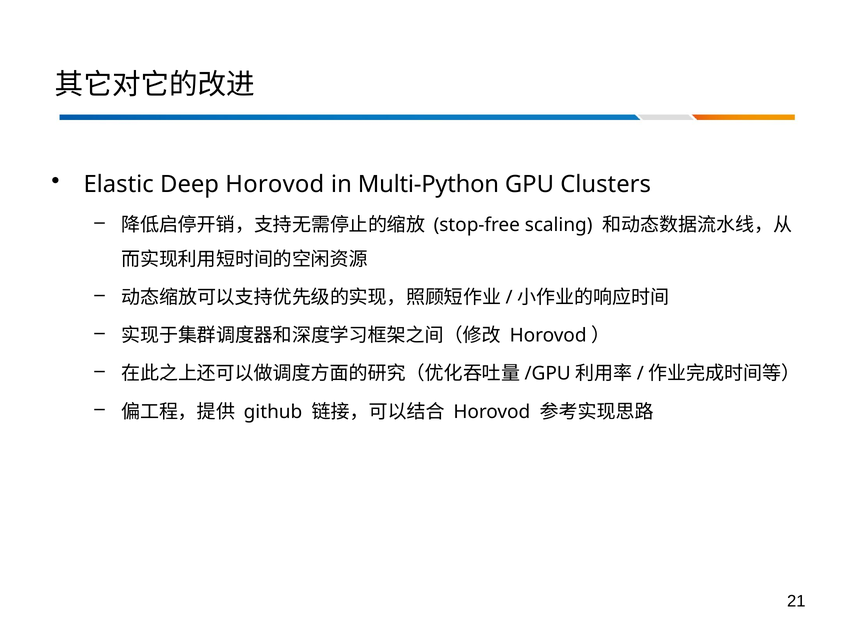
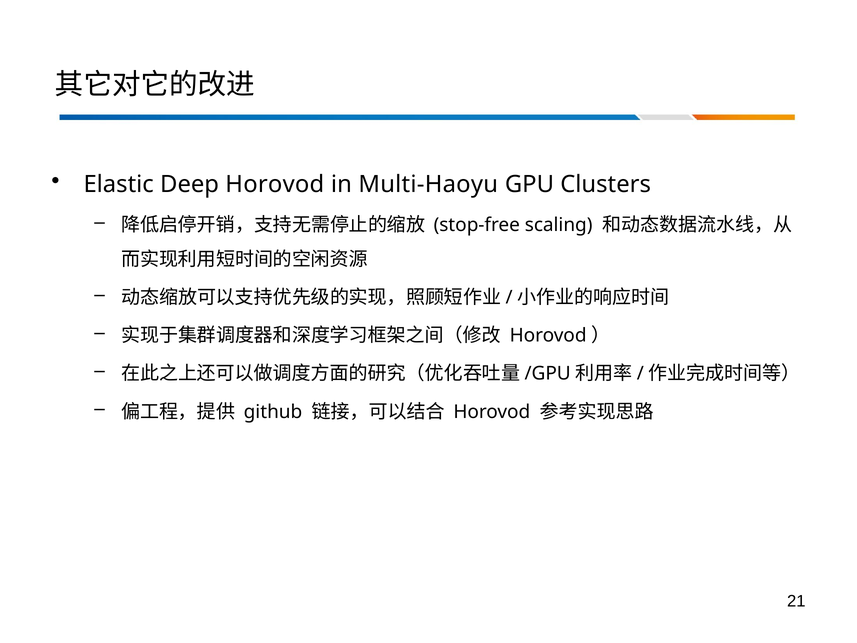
Multi-Python: Multi-Python -> Multi-Haoyu
